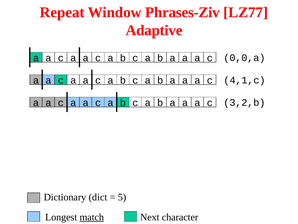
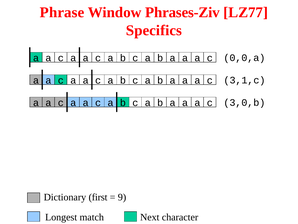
Repeat: Repeat -> Phrase
Adaptive: Adaptive -> Specifics
4,1,c: 4,1,c -> 3,1,c
3,2,b: 3,2,b -> 3,0,b
dict: dict -> first
5: 5 -> 9
match underline: present -> none
